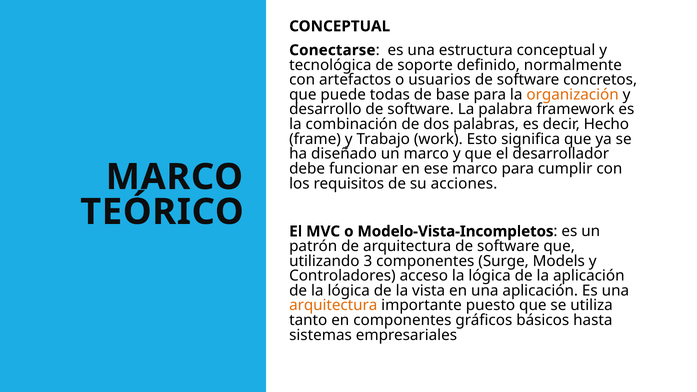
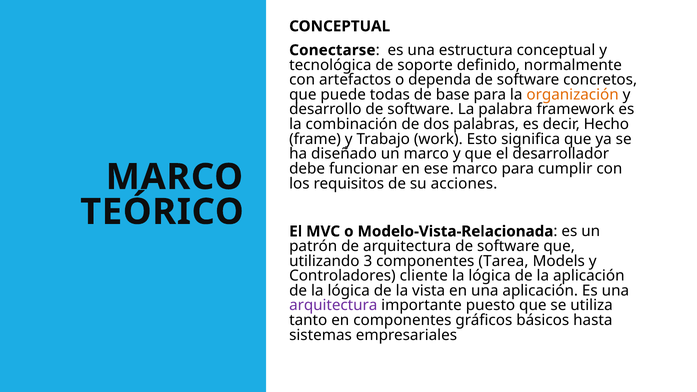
usuarios: usuarios -> dependa
Modelo-Vista-Incompletos: Modelo-Vista-Incompletos -> Modelo-Vista-Relacionada
Surge: Surge -> Tarea
acceso: acceso -> cliente
arquitectura at (333, 306) colour: orange -> purple
